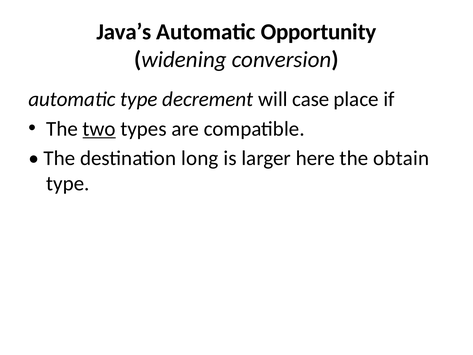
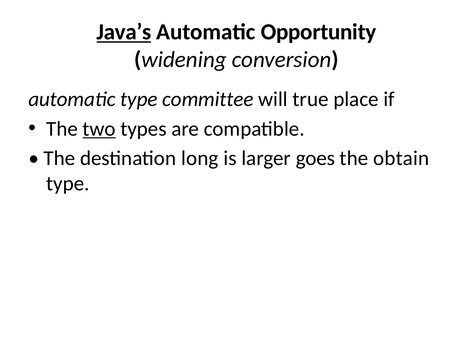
Java’s underline: none -> present
decrement: decrement -> committee
case: case -> true
here: here -> goes
